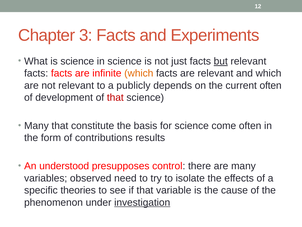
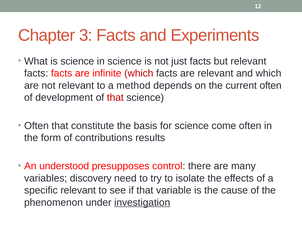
but underline: present -> none
which at (139, 73) colour: orange -> red
publicly: publicly -> method
Many at (36, 126): Many -> Often
observed: observed -> discovery
specific theories: theories -> relevant
